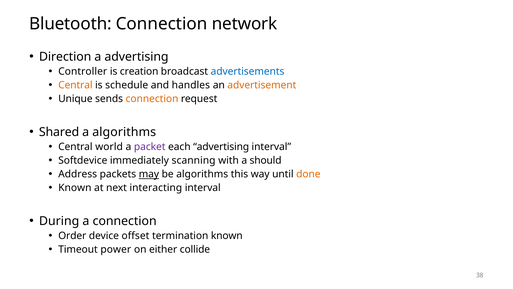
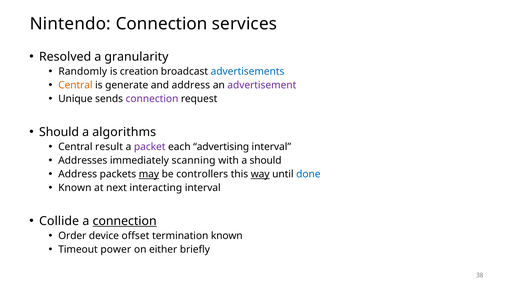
Bluetooth: Bluetooth -> Nintendo
network: network -> services
Direction: Direction -> Resolved
a advertising: advertising -> granularity
Controller: Controller -> Randomly
schedule: schedule -> generate
and handles: handles -> address
advertisement colour: orange -> purple
connection at (152, 99) colour: orange -> purple
Shared at (59, 132): Shared -> Should
world: world -> result
Softdevice: Softdevice -> Addresses
be algorithms: algorithms -> controllers
way underline: none -> present
done colour: orange -> blue
During: During -> Collide
connection at (125, 221) underline: none -> present
collide: collide -> briefly
